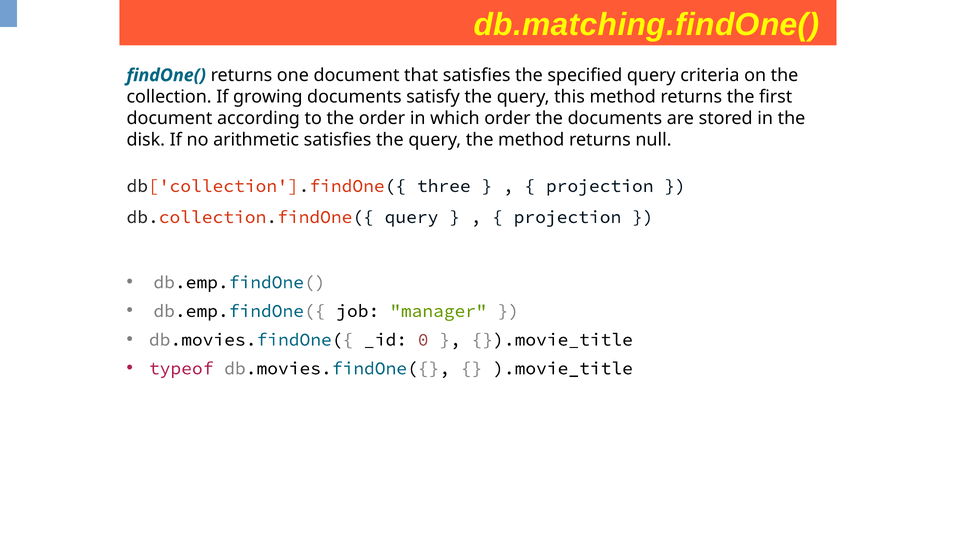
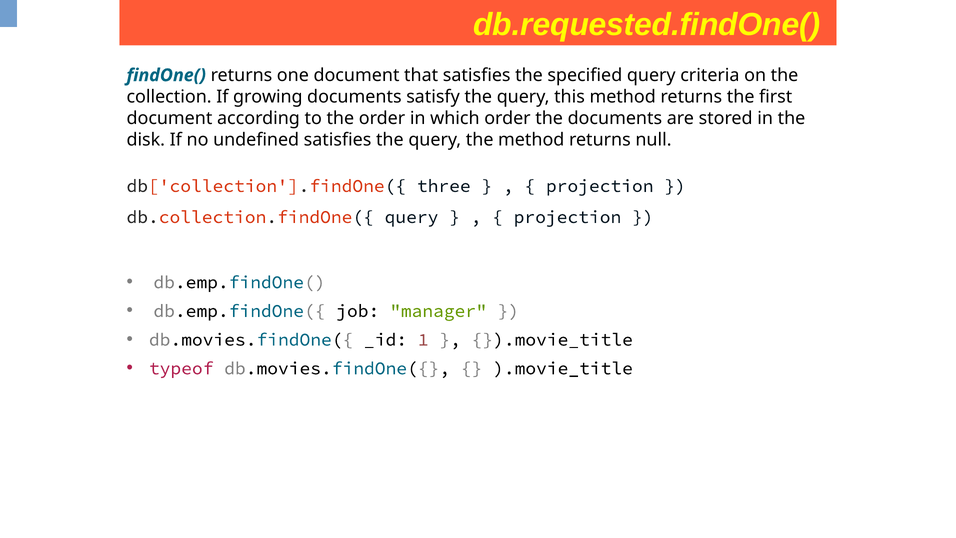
db.matching.findOne(: db.matching.findOne( -> db.requested.findOne(
arithmetic: arithmetic -> undefined
0: 0 -> 1
